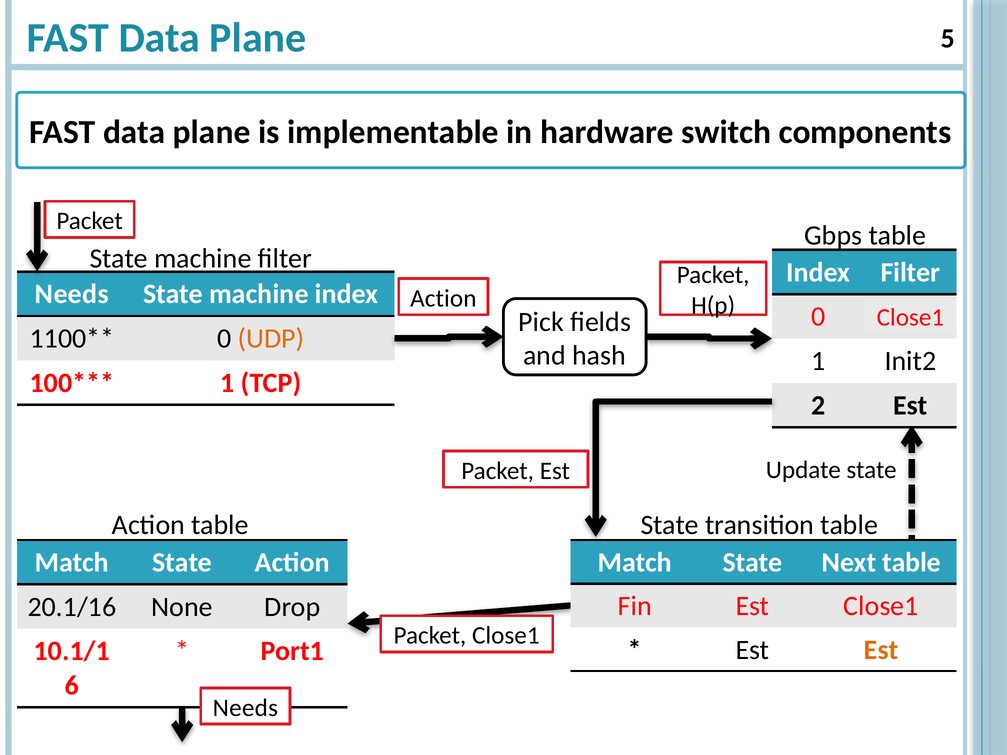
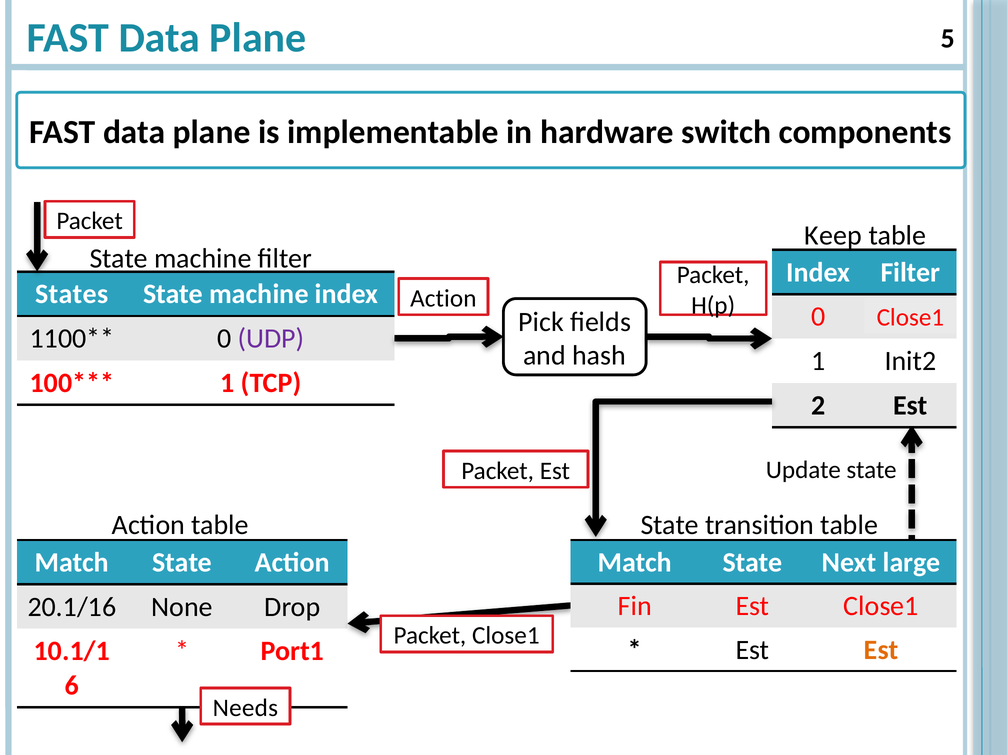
Gbps: Gbps -> Keep
Needs at (72, 294): Needs -> States
UDP colour: orange -> purple
Next table: table -> large
